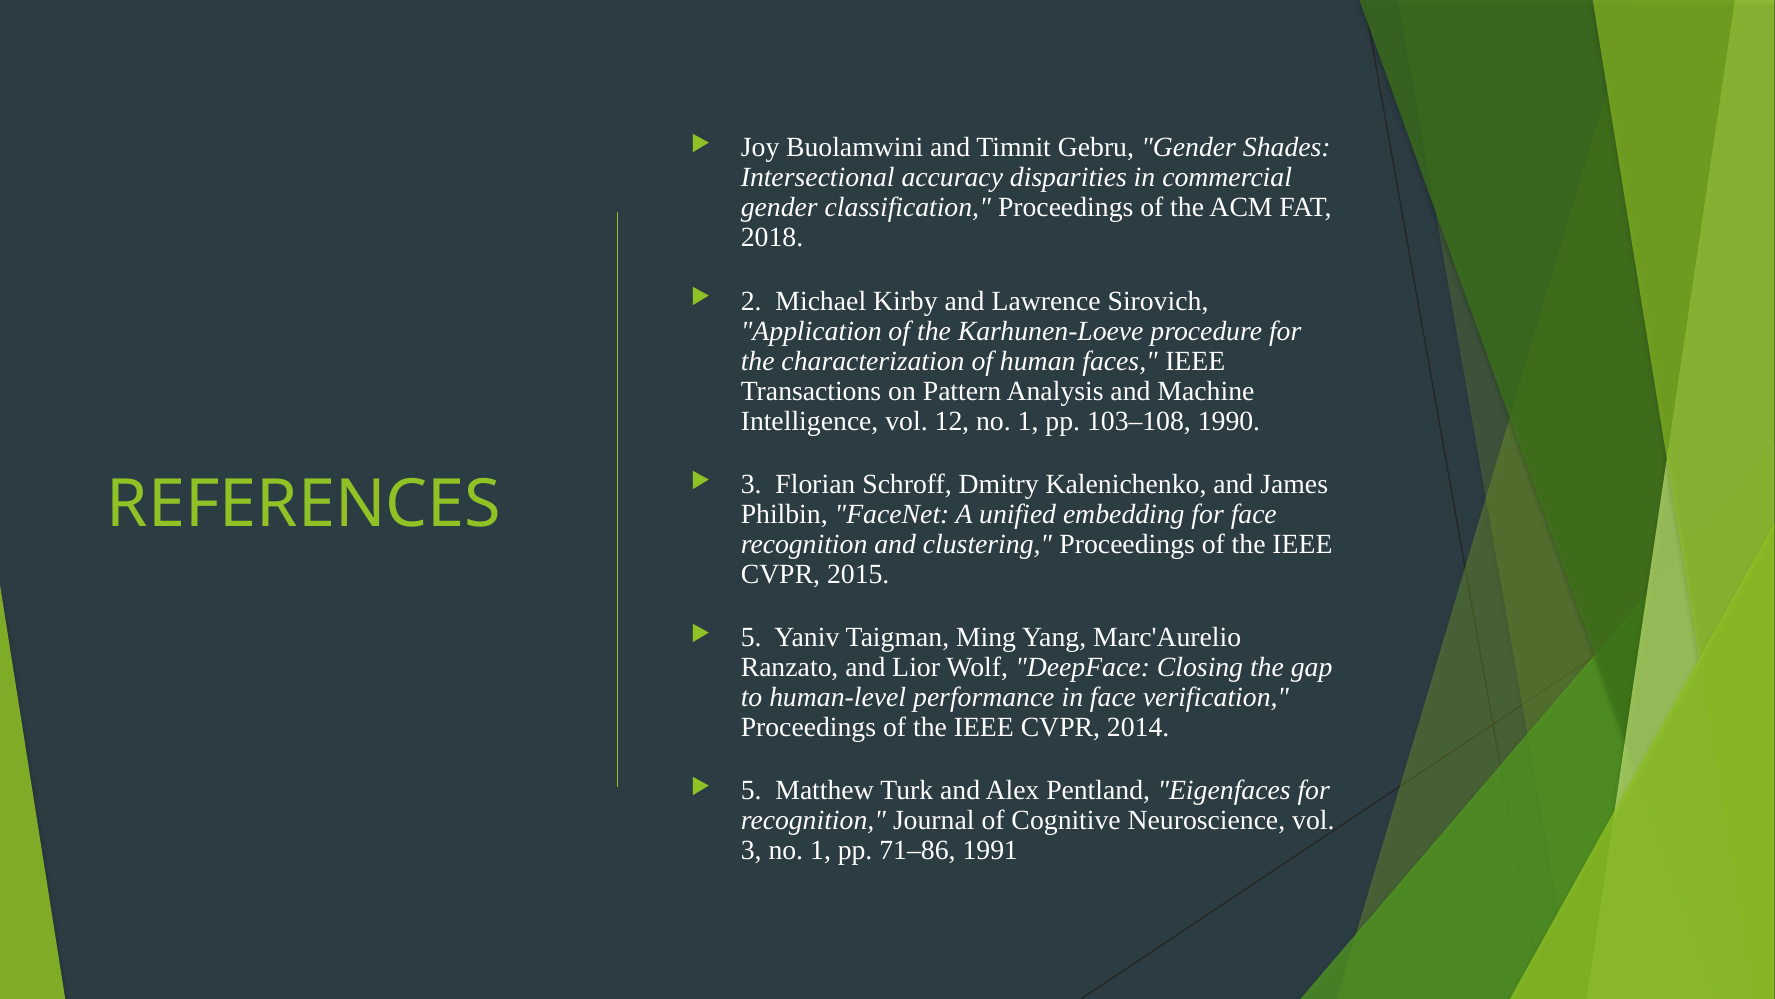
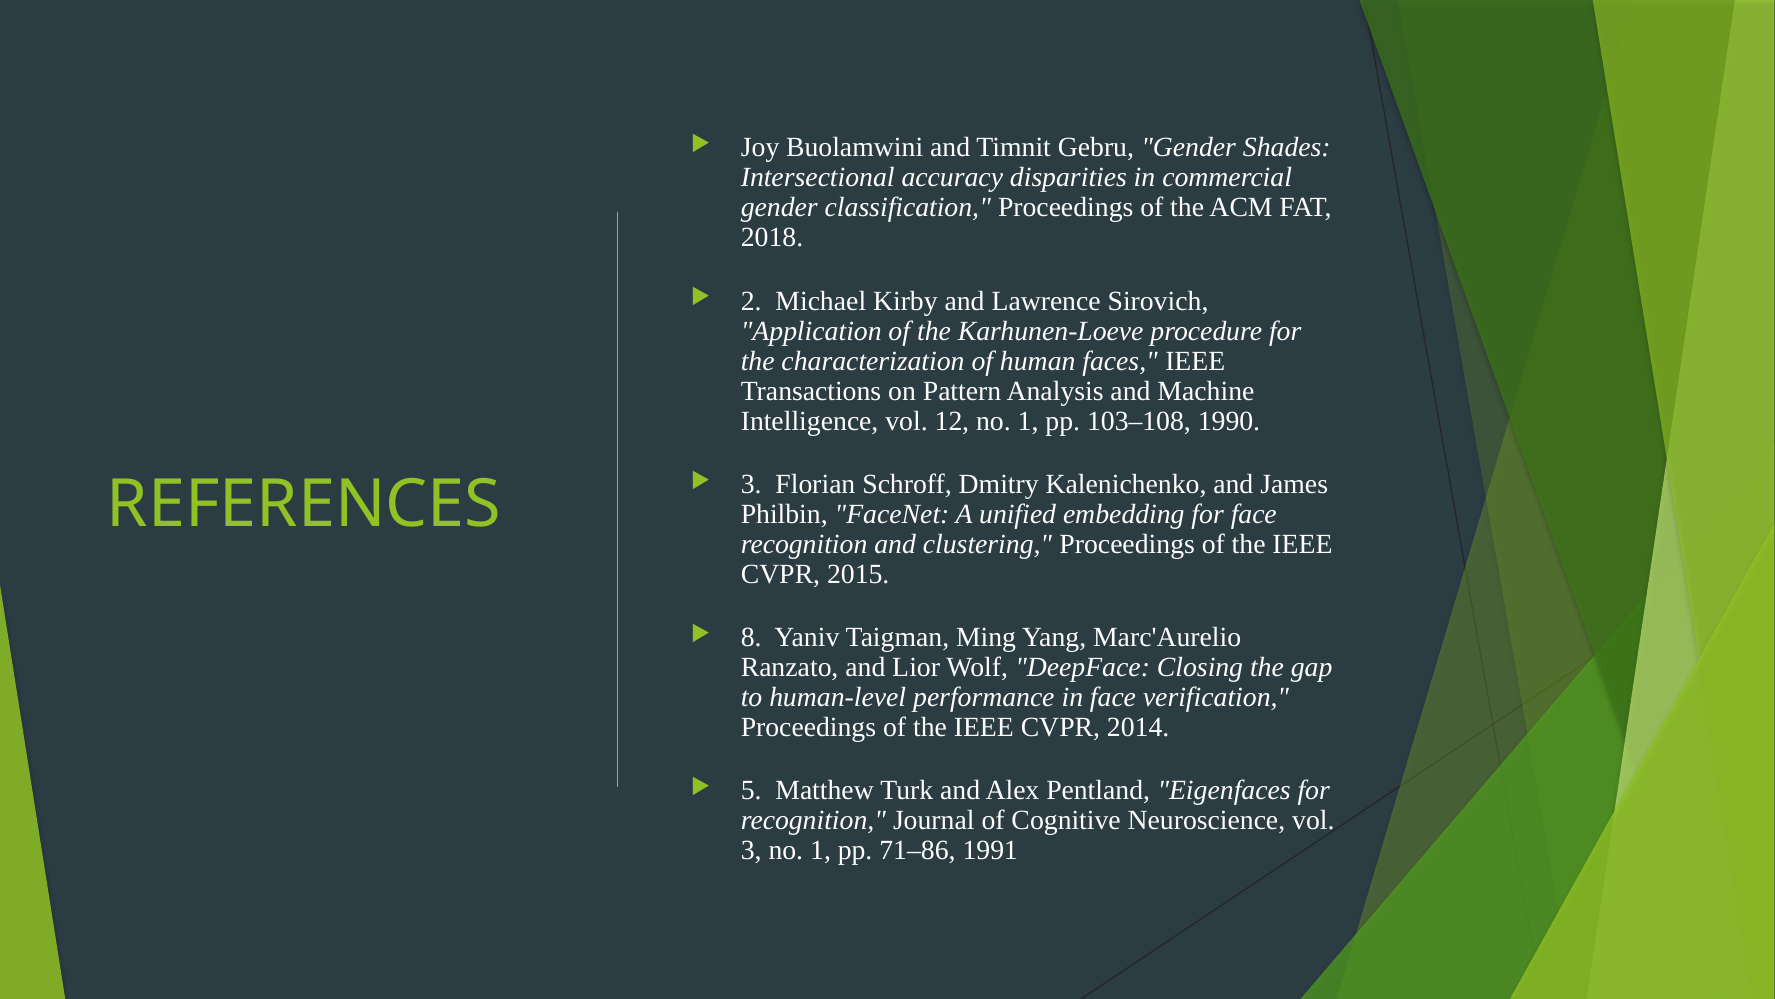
5 at (751, 637): 5 -> 8
